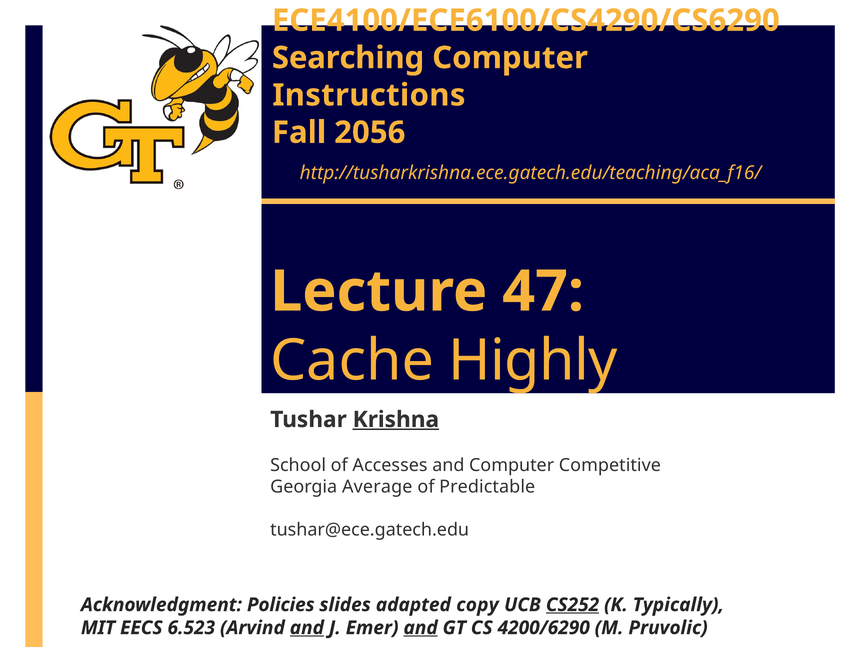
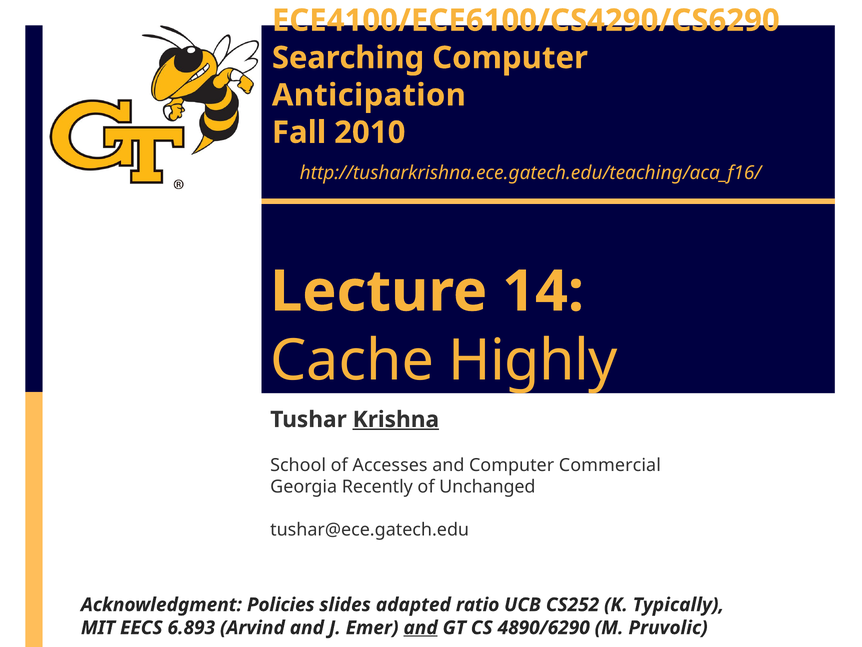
Instructions: Instructions -> Anticipation
2056: 2056 -> 2010
47: 47 -> 14
Competitive: Competitive -> Commercial
Average: Average -> Recently
Predictable: Predictable -> Unchanged
copy: copy -> ratio
CS252 underline: present -> none
6.523: 6.523 -> 6.893
and at (307, 627) underline: present -> none
4200/6290: 4200/6290 -> 4890/6290
